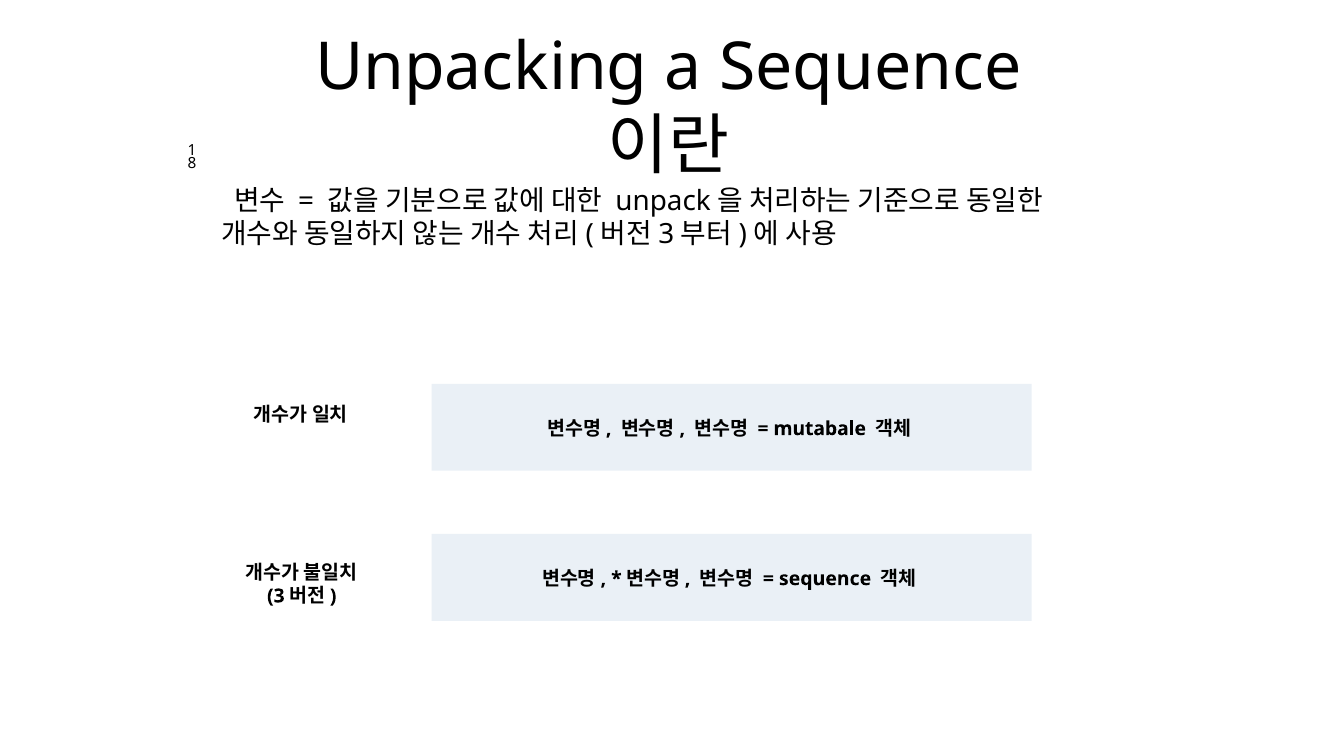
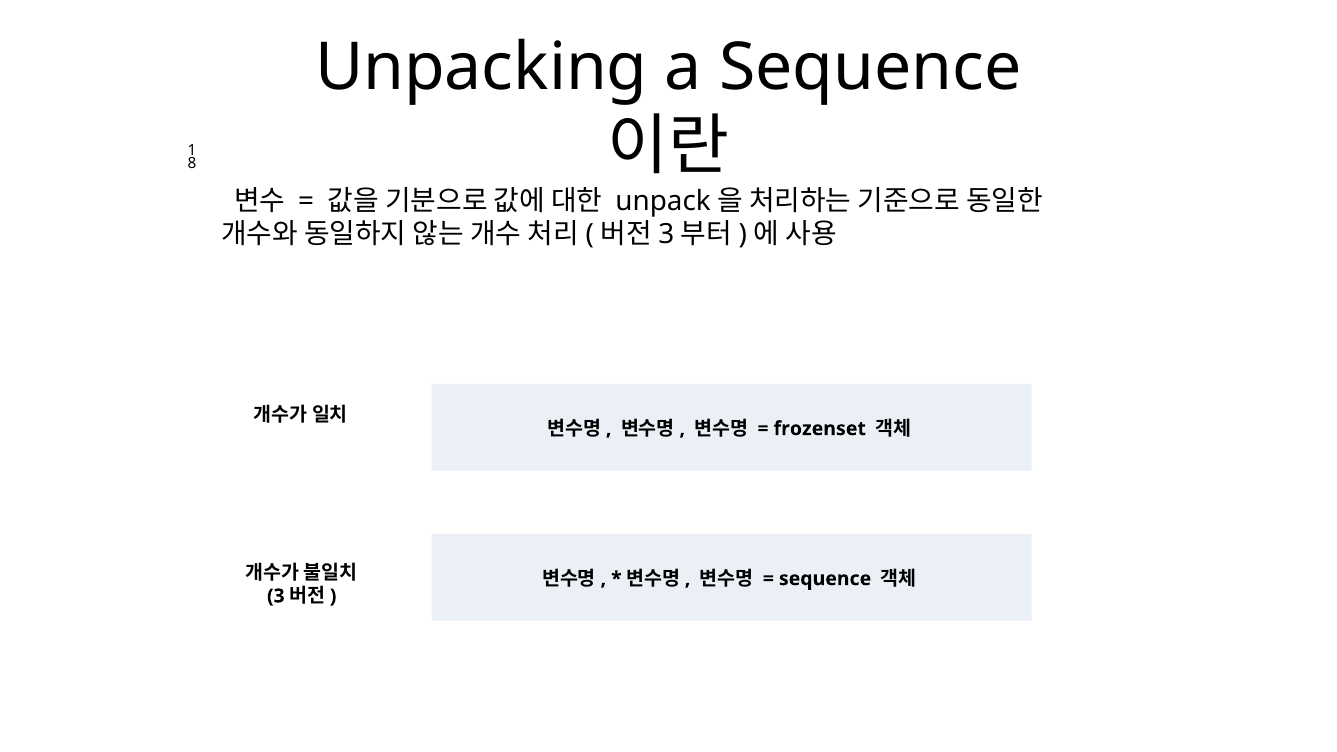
mutabale: mutabale -> frozenset
